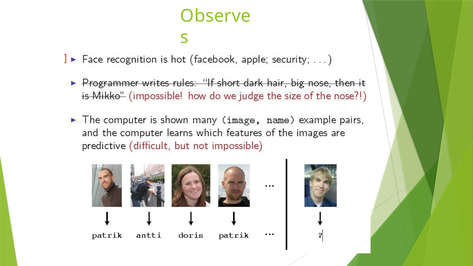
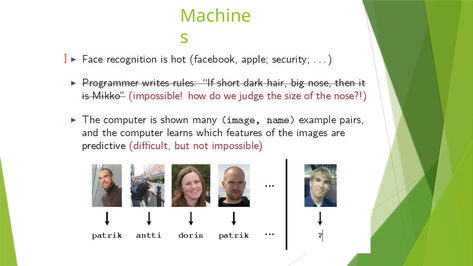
Observe: Observe -> Machine
